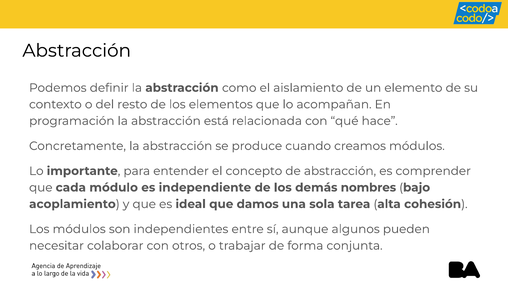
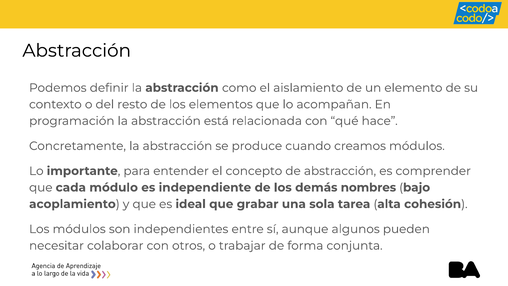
damos: damos -> grabar
